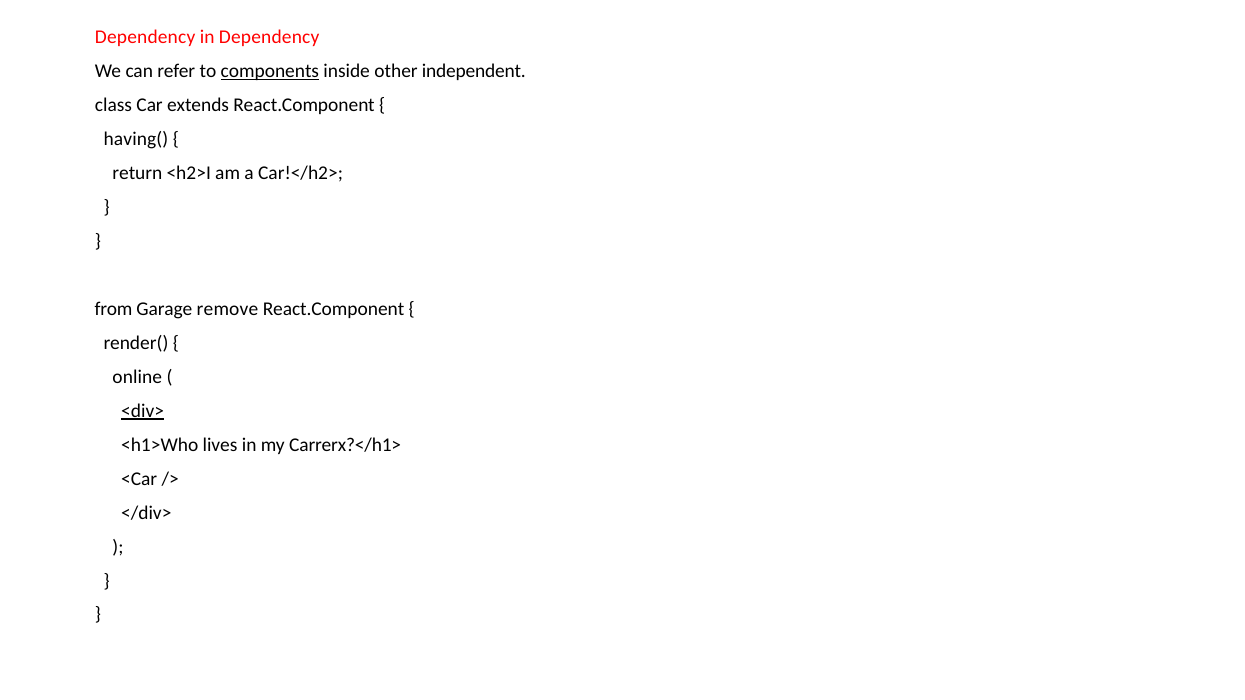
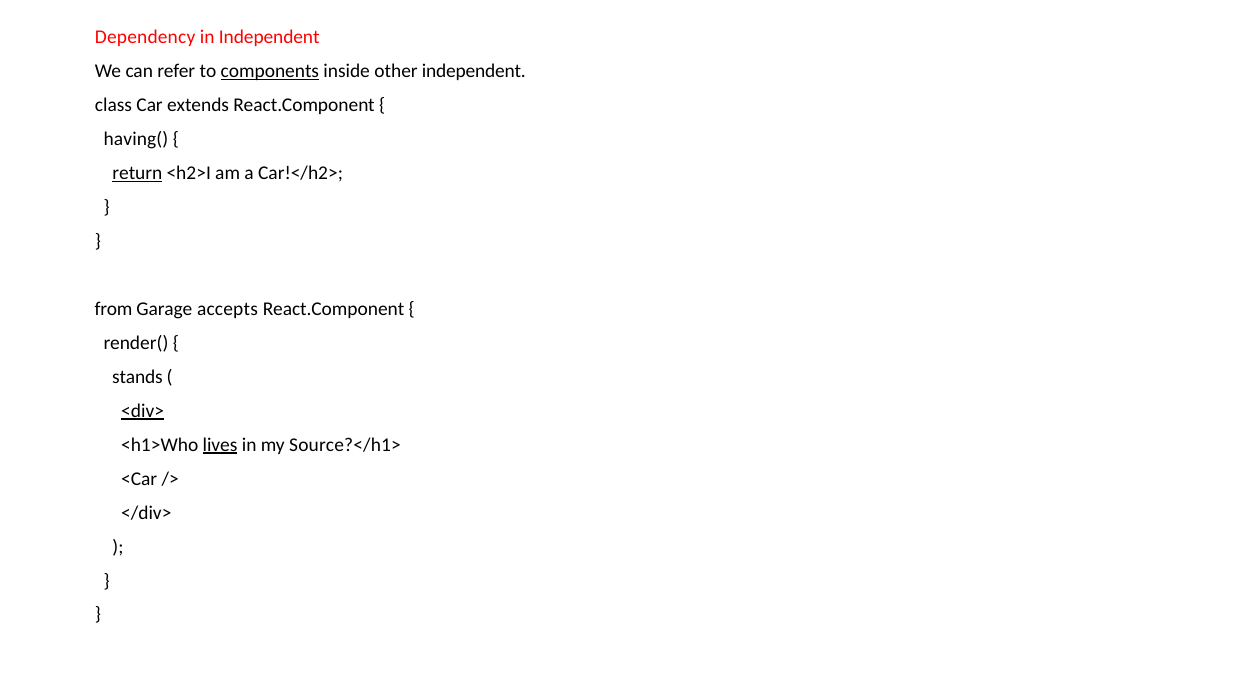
in Dependency: Dependency -> Independent
return underline: none -> present
remove: remove -> accepts
online: online -> stands
lives underline: none -> present
Carrerx?</h1>: Carrerx?</h1> -> Source?</h1>
